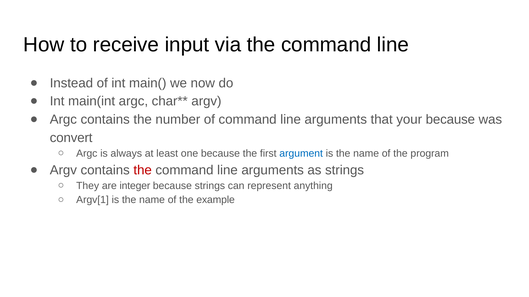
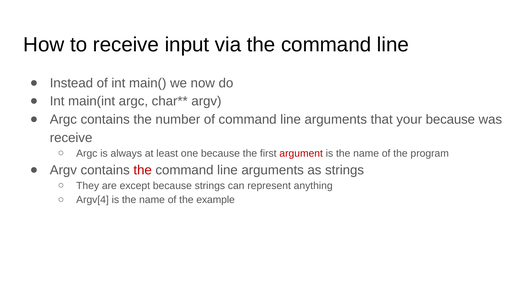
convert at (71, 138): convert -> receive
argument colour: blue -> red
integer: integer -> except
Argv[1: Argv[1 -> Argv[4
